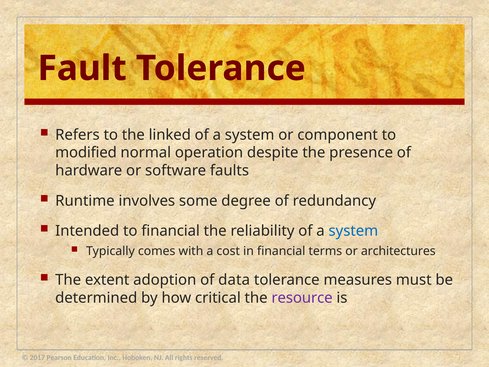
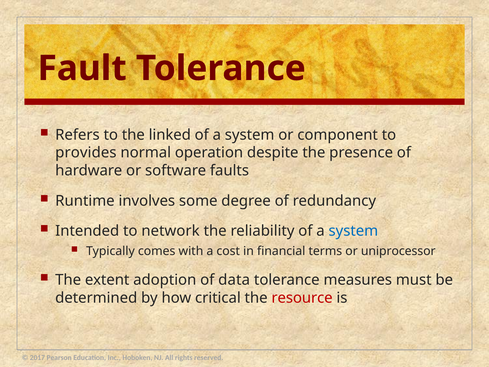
modified: modified -> provides
to financial: financial -> network
architectures: architectures -> uniprocessor
resource colour: purple -> red
